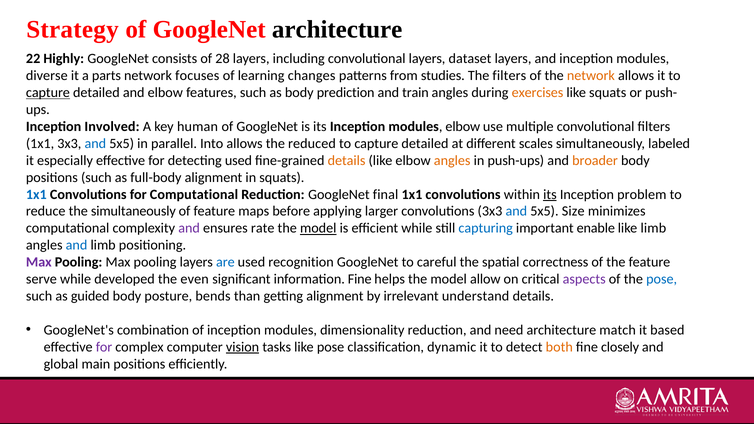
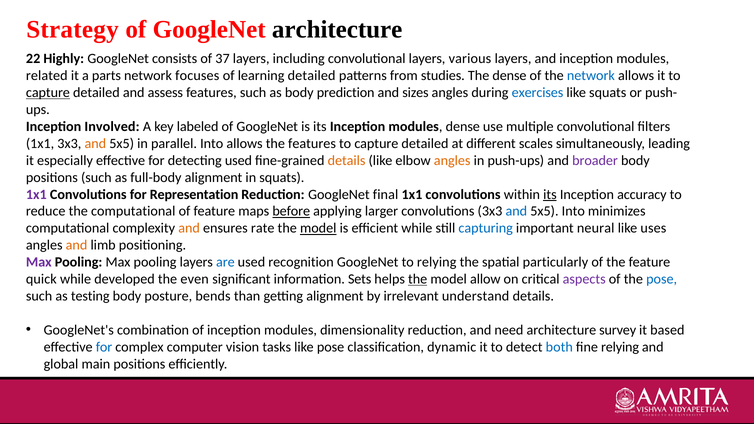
28: 28 -> 37
dataset: dataset -> various
diverse: diverse -> related
learning changes: changes -> detailed
The filters: filters -> dense
network at (591, 76) colour: orange -> blue
and elbow: elbow -> assess
train: train -> sizes
exercises colour: orange -> blue
human: human -> labeled
modules elbow: elbow -> dense
and at (95, 144) colour: blue -> orange
the reduced: reduced -> features
labeled: labeled -> leading
broader colour: orange -> purple
1x1 at (36, 194) colour: blue -> purple
for Computational: Computational -> Representation
problem: problem -> accuracy
the simultaneously: simultaneously -> computational
before underline: none -> present
5x5 Size: Size -> Into
and at (189, 228) colour: purple -> orange
enable: enable -> neural
like limb: limb -> uses
and at (77, 245) colour: blue -> orange
to careful: careful -> relying
correctness: correctness -> particularly
serve: serve -> quick
information Fine: Fine -> Sets
the at (418, 279) underline: none -> present
guided: guided -> testing
match: match -> survey
for at (104, 347) colour: purple -> blue
vision underline: present -> none
both colour: orange -> blue
fine closely: closely -> relying
